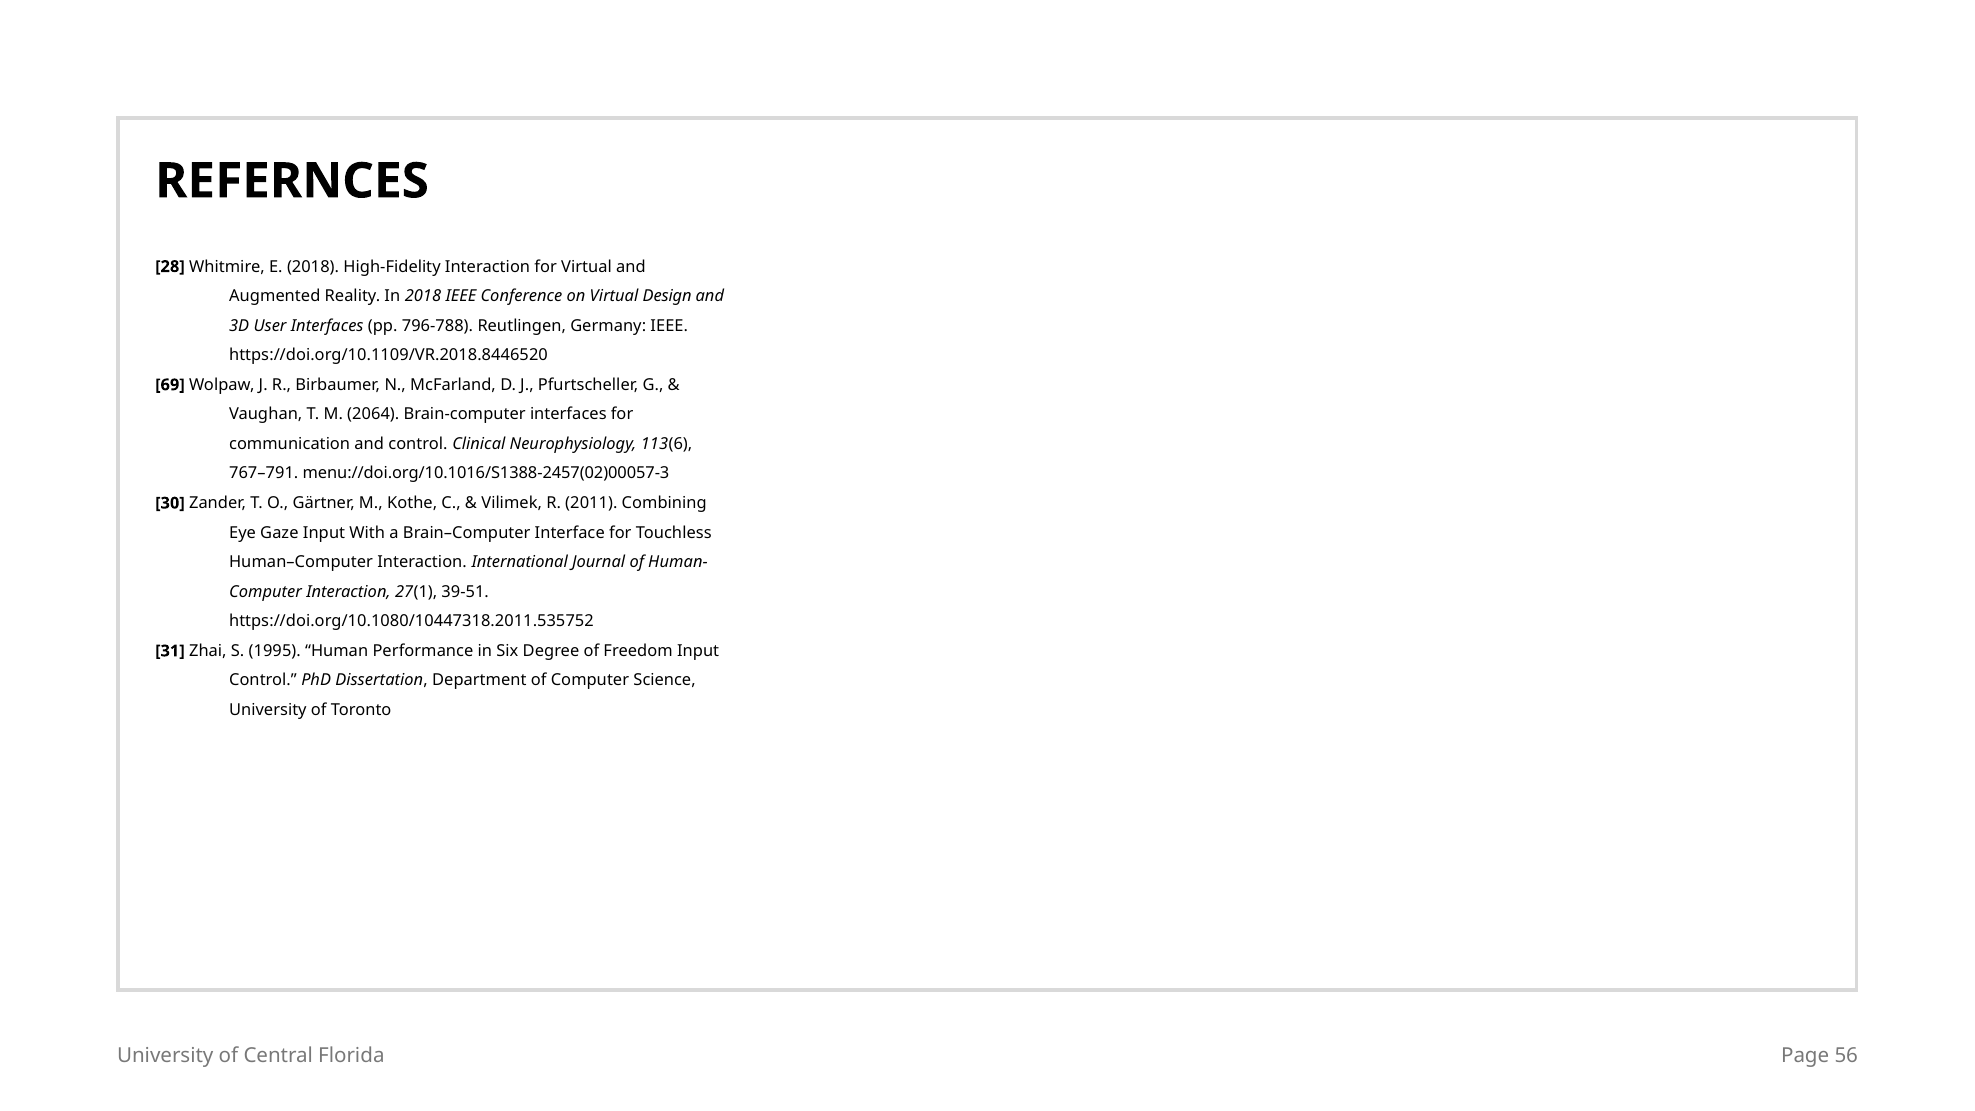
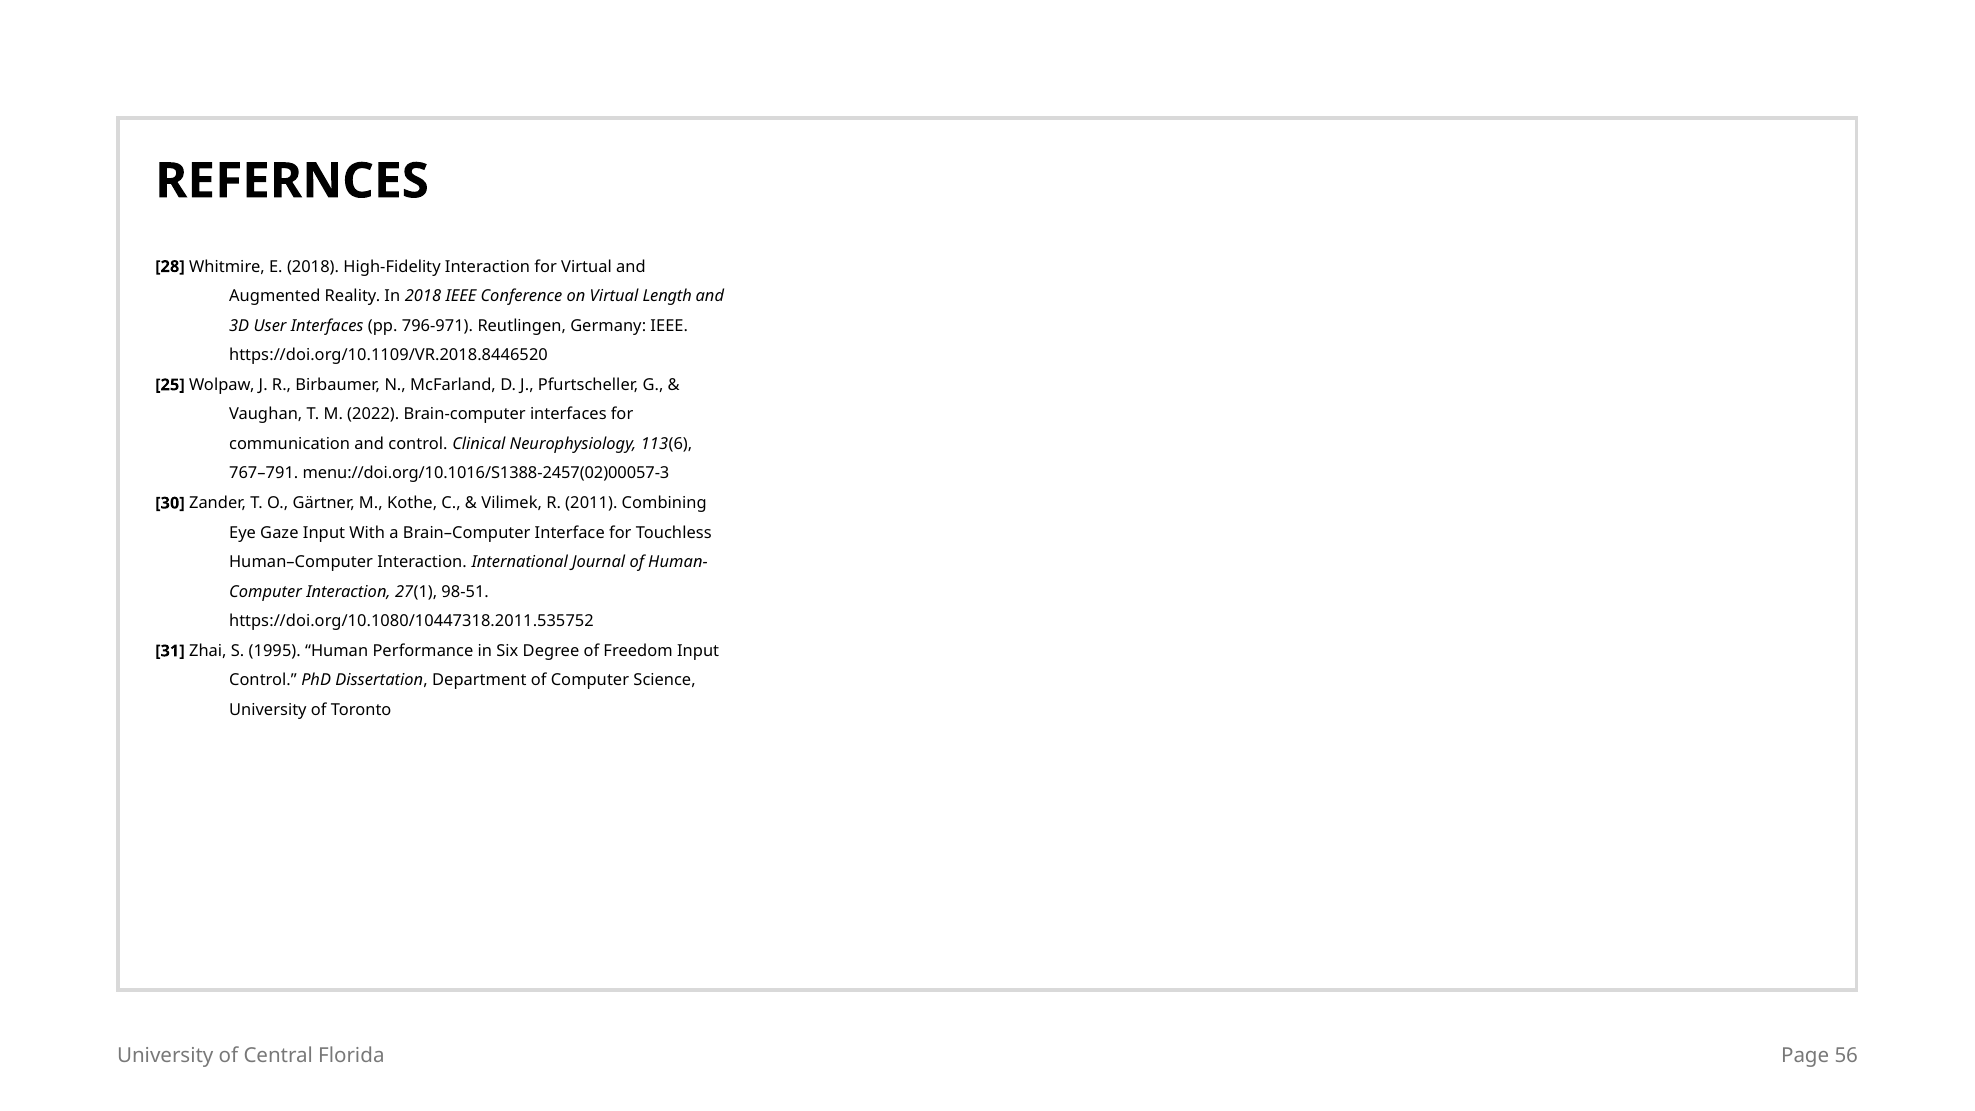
Design: Design -> Length
796-788: 796-788 -> 796-971
69: 69 -> 25
2064: 2064 -> 2022
39-51: 39-51 -> 98-51
